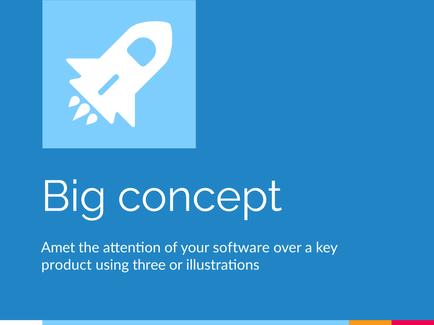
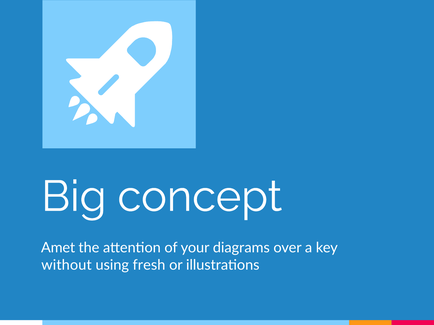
software: software -> diagrams
product: product -> without
three: three -> fresh
